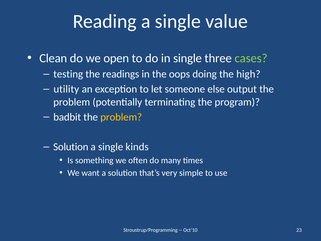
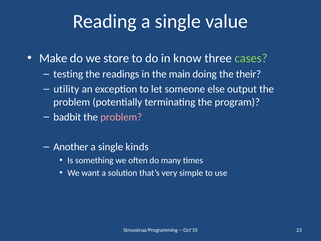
Clean: Clean -> Make
open: open -> store
in single: single -> know
oops: oops -> main
high: high -> their
problem at (121, 117) colour: yellow -> pink
Solution at (71, 147): Solution -> Another
